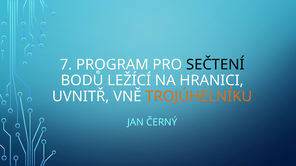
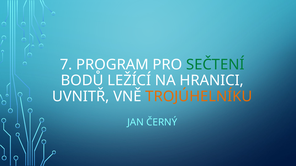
SEČTENÍ colour: black -> green
